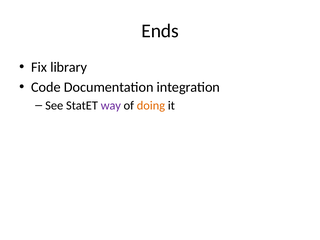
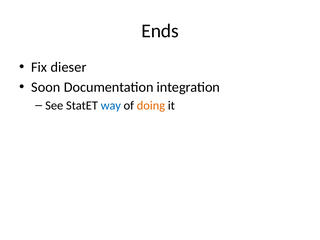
library: library -> dieser
Code: Code -> Soon
way colour: purple -> blue
